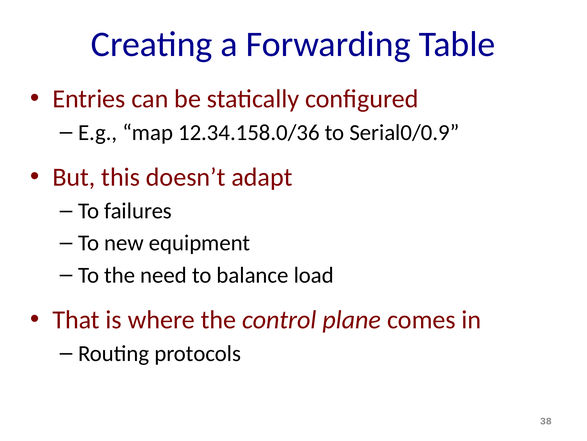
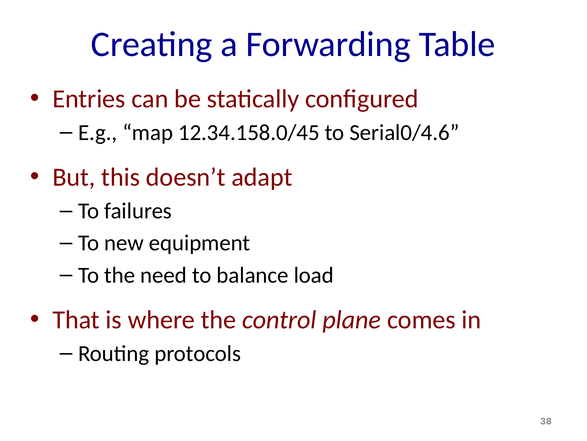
12.34.158.0/36: 12.34.158.0/36 -> 12.34.158.0/45
Serial0/0.9: Serial0/0.9 -> Serial0/4.6
